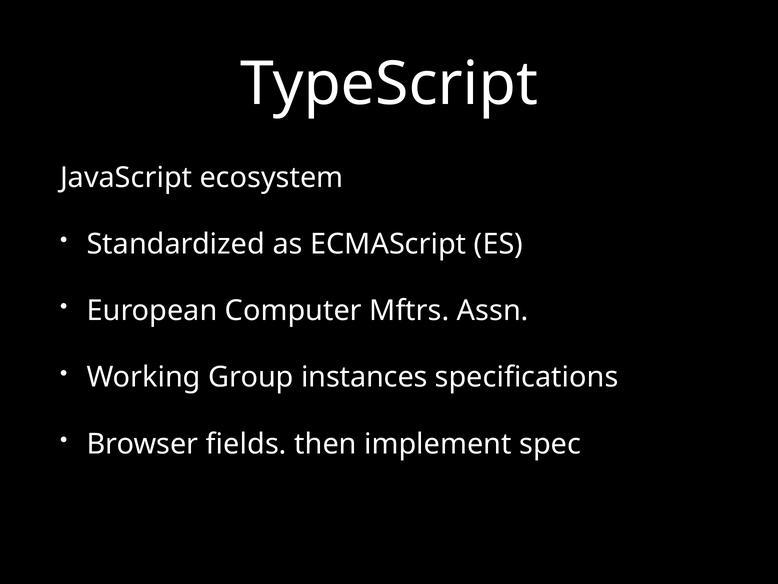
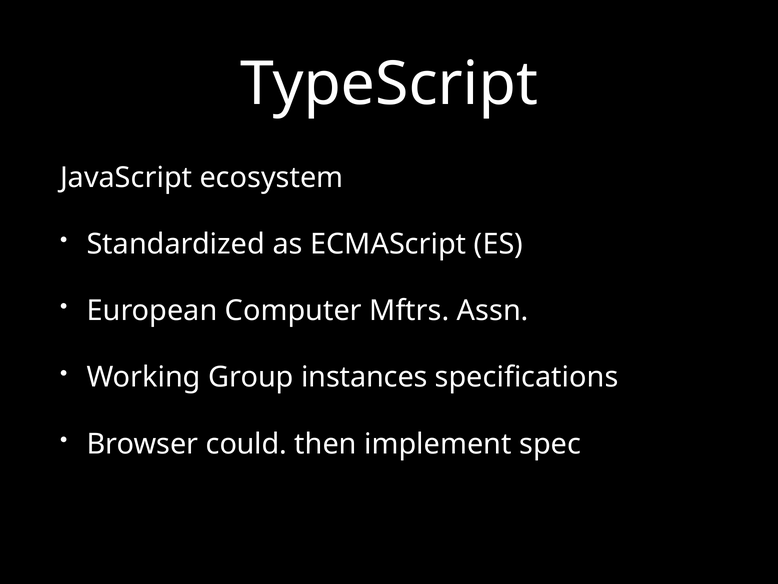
fields: fields -> could
